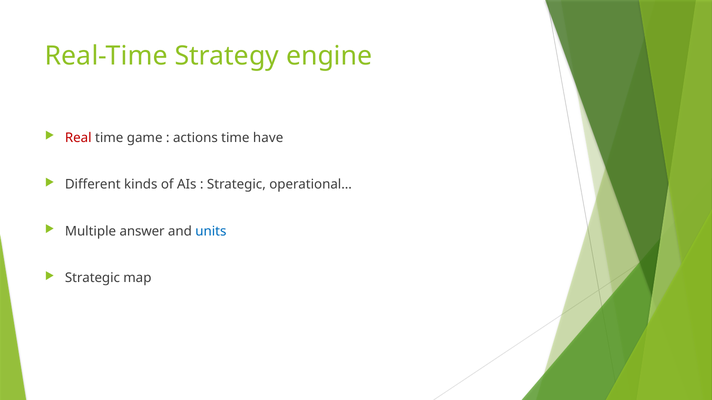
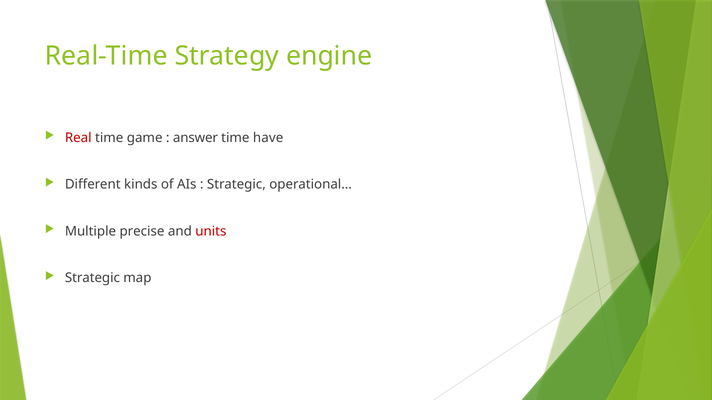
actions: actions -> answer
answer: answer -> precise
units colour: blue -> red
